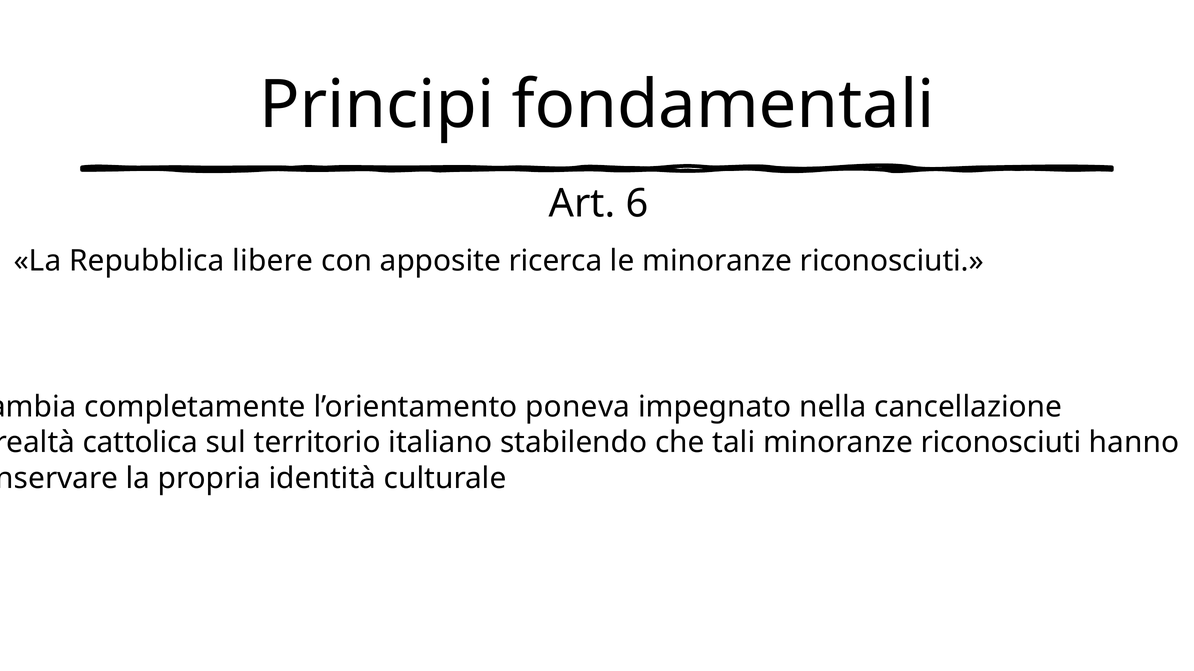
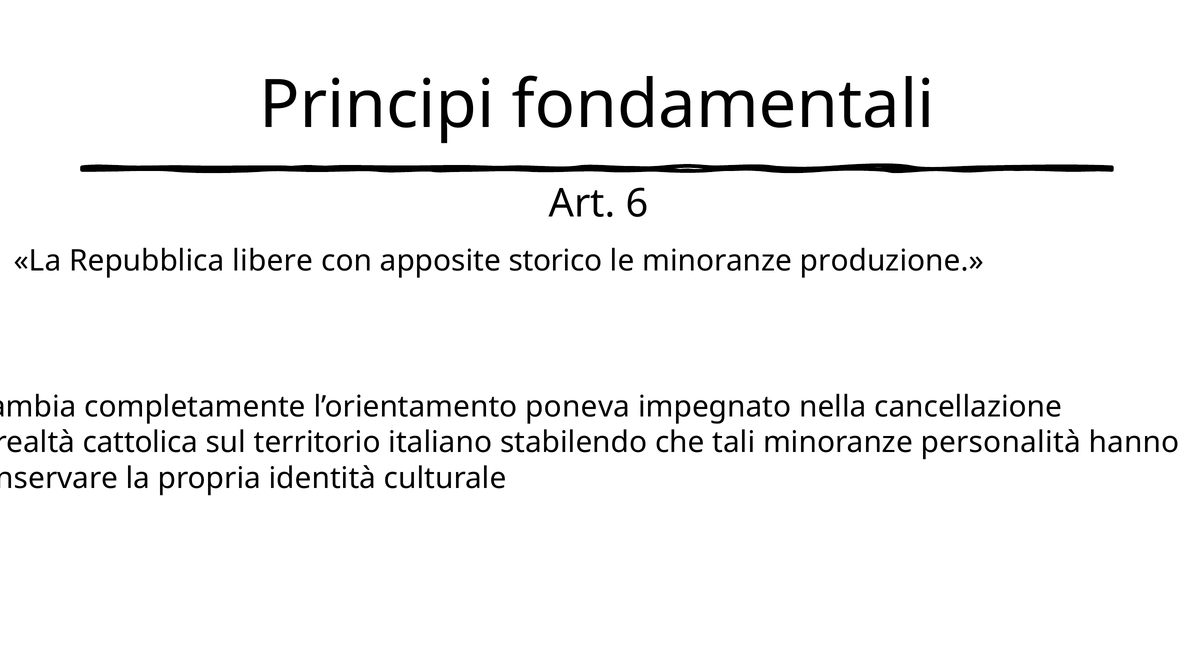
ricerca: ricerca -> storico
le minoranze riconosciuti: riconosciuti -> produzione
tali minoranze riconosciuti: riconosciuti -> personalità
